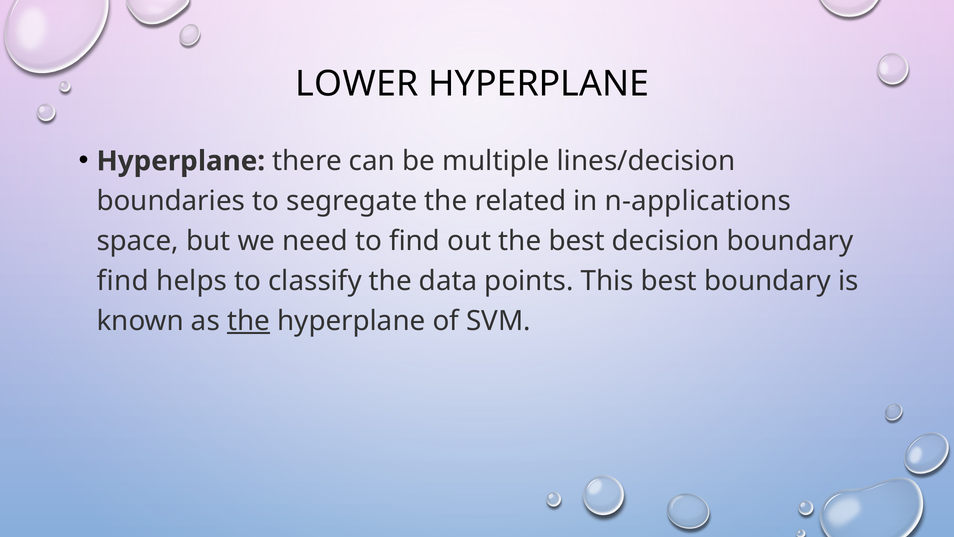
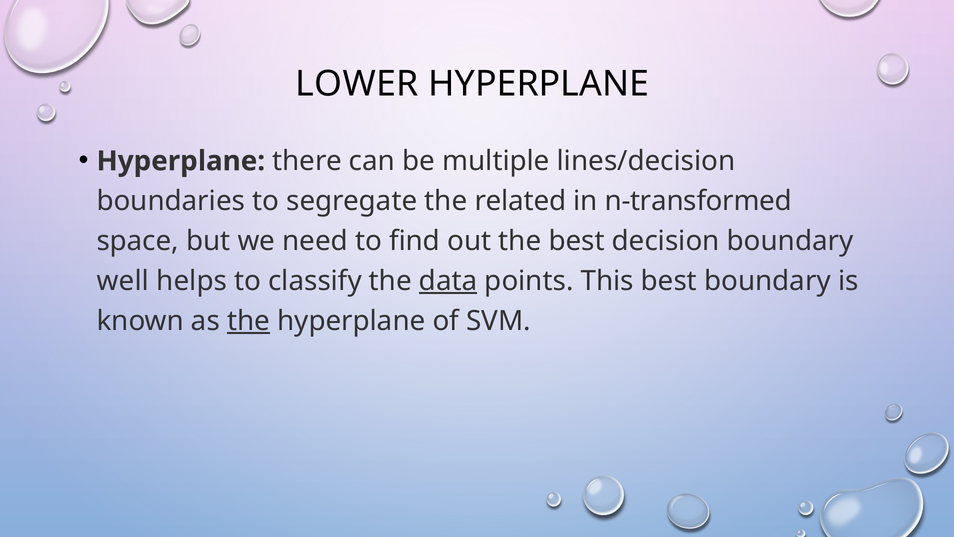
n-applications: n-applications -> n-transformed
find at (123, 281): find -> well
data underline: none -> present
